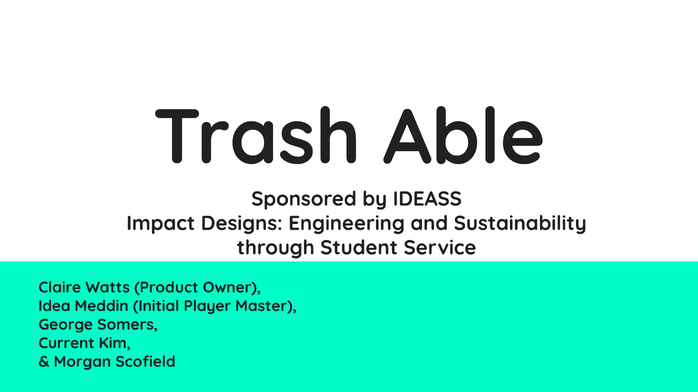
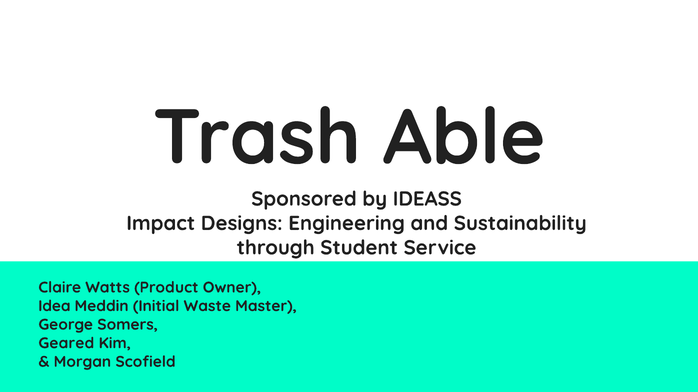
Player: Player -> Waste
Current: Current -> Geared
